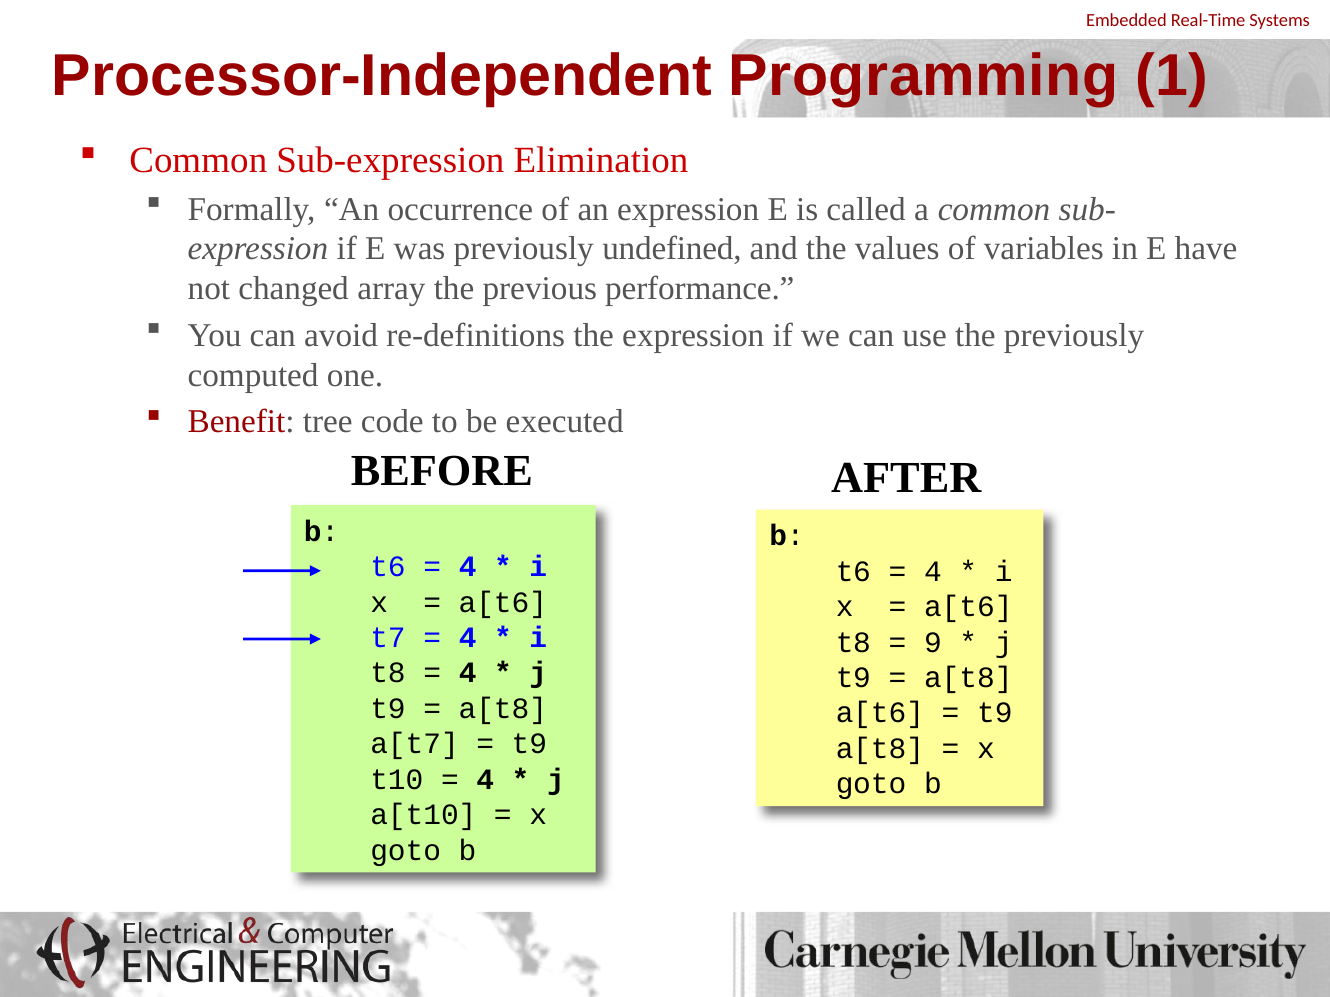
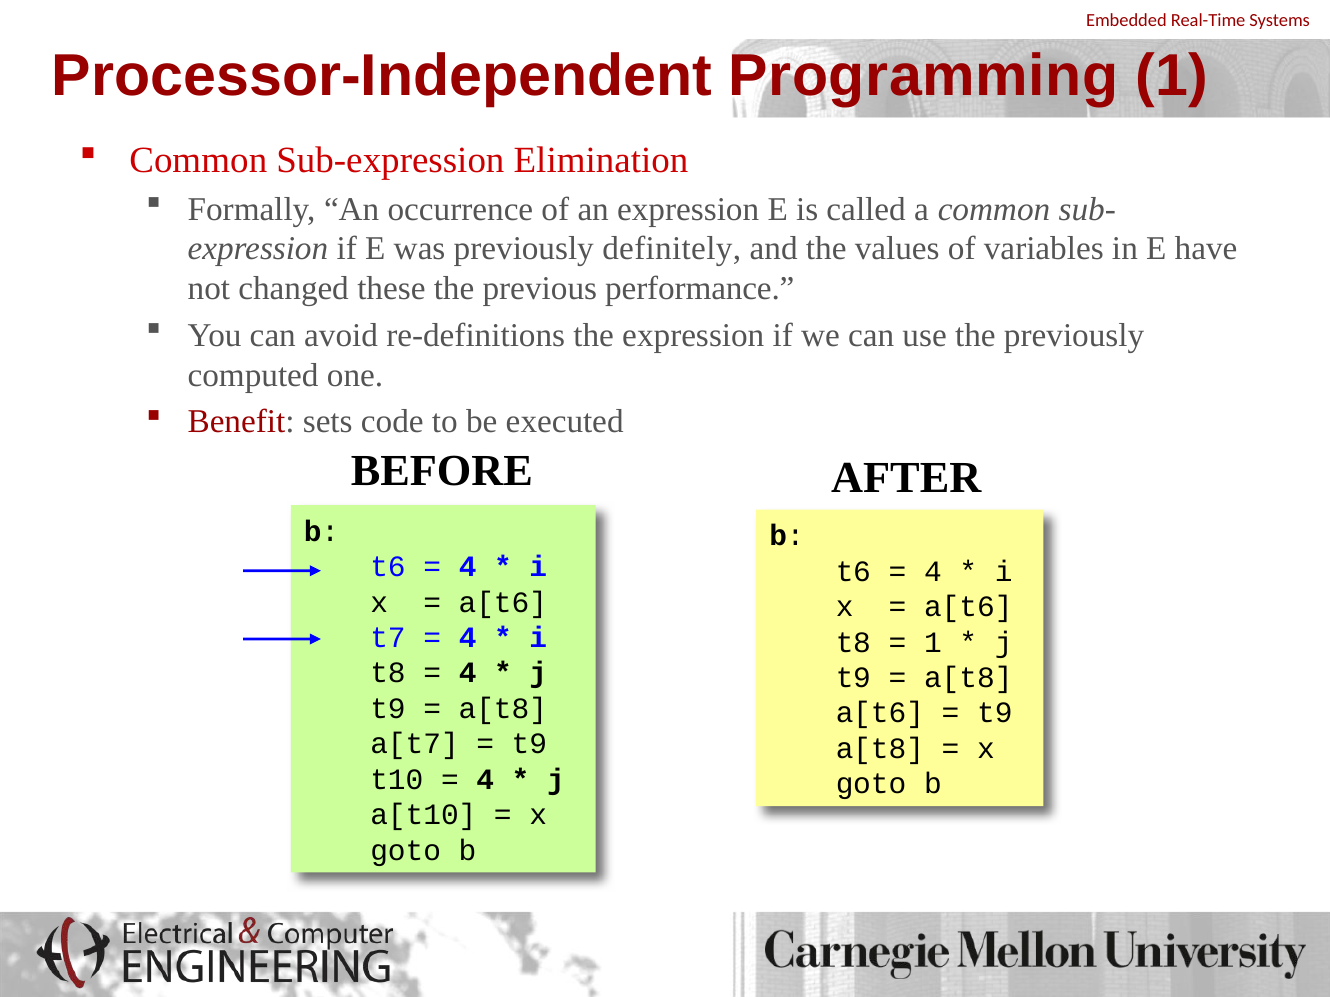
undefined: undefined -> definitely
array: array -> these
tree: tree -> sets
9 at (933, 643): 9 -> 1
